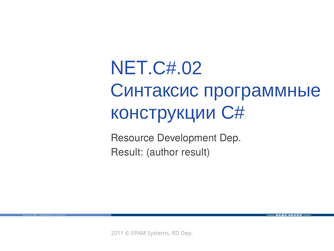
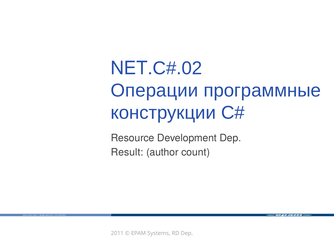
Cинтаксис: Cинтаксис -> Операции
author result: result -> count
